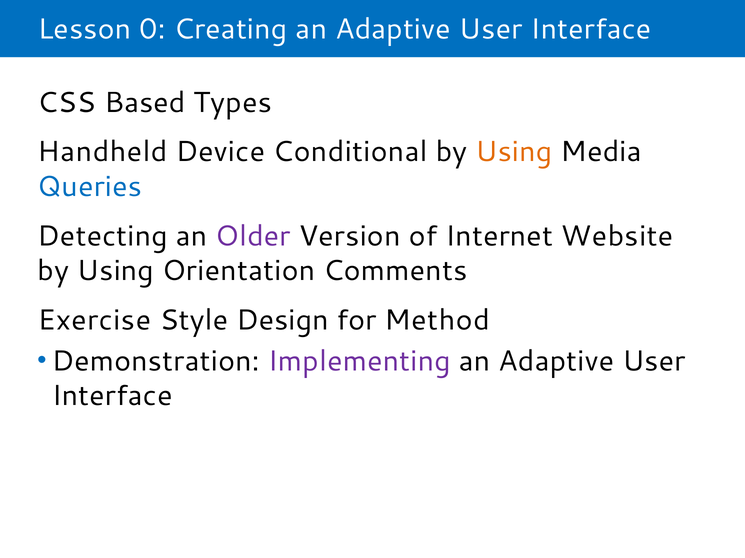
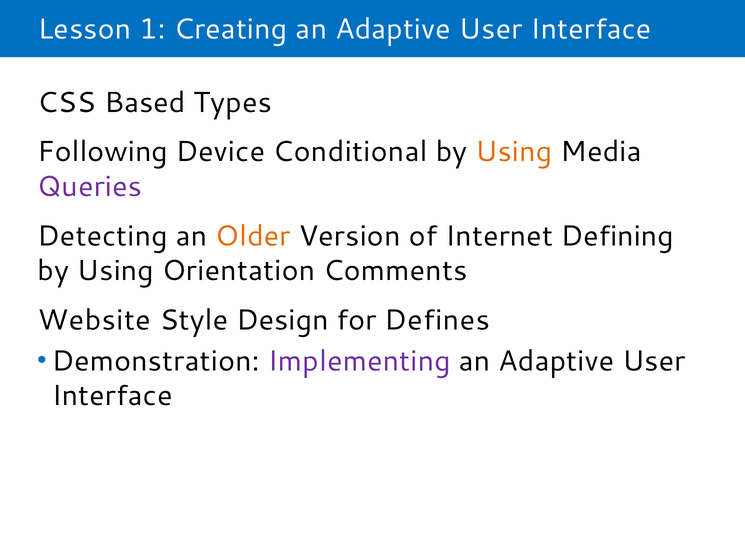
0: 0 -> 1
Handheld: Handheld -> Following
Queries colour: blue -> purple
Older colour: purple -> orange
Website: Website -> Defining
Exercise: Exercise -> Website
Method: Method -> Defines
